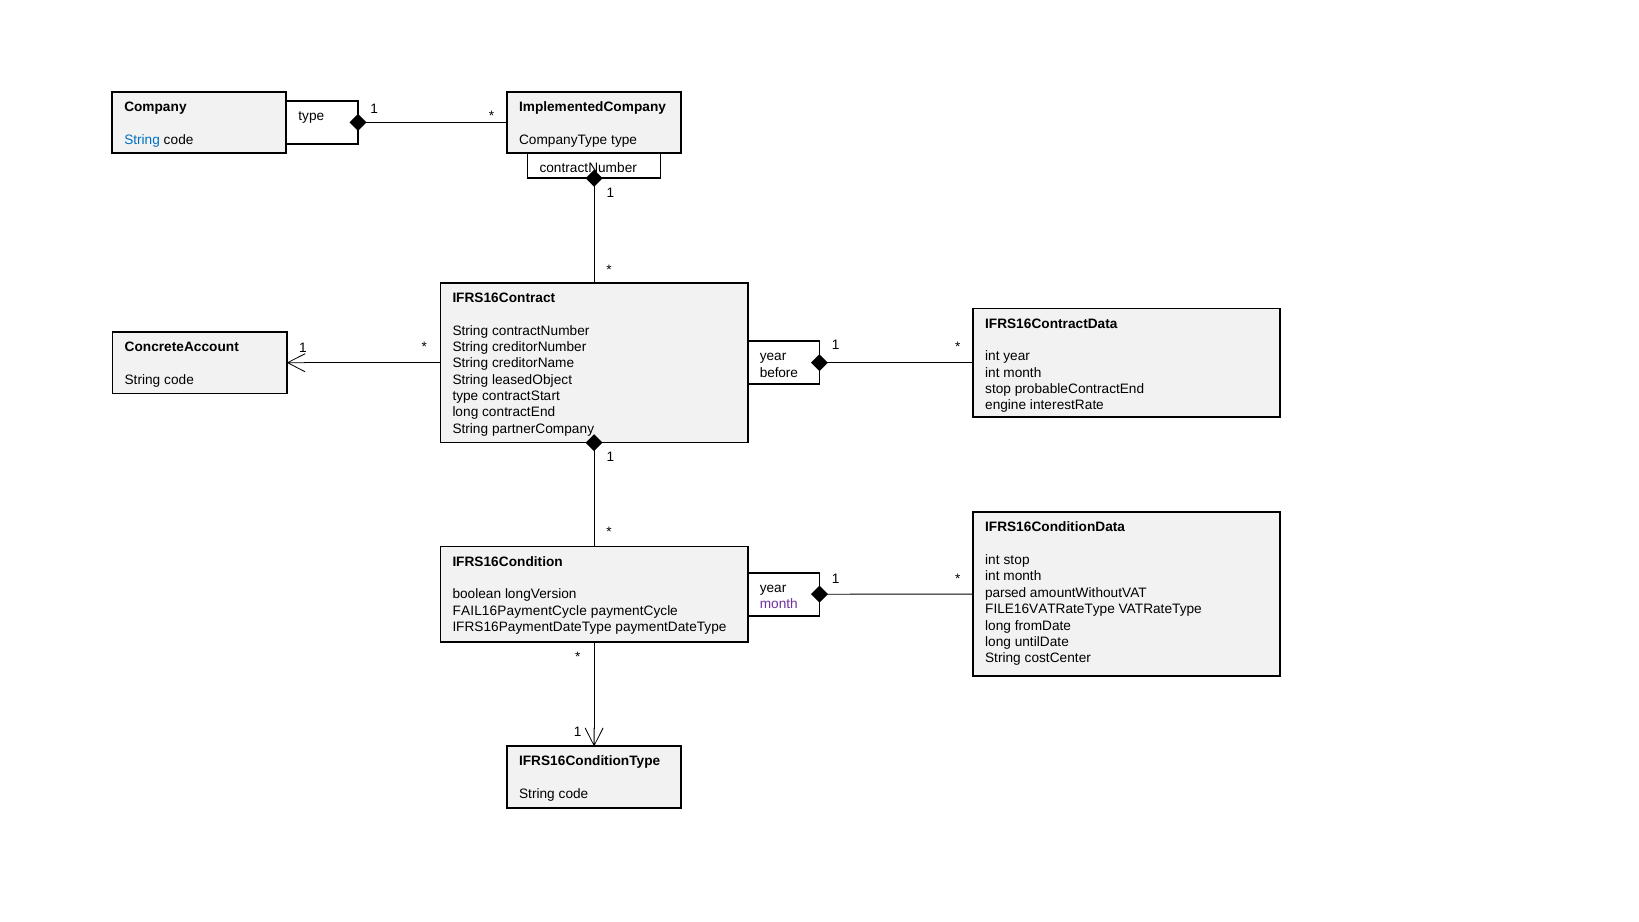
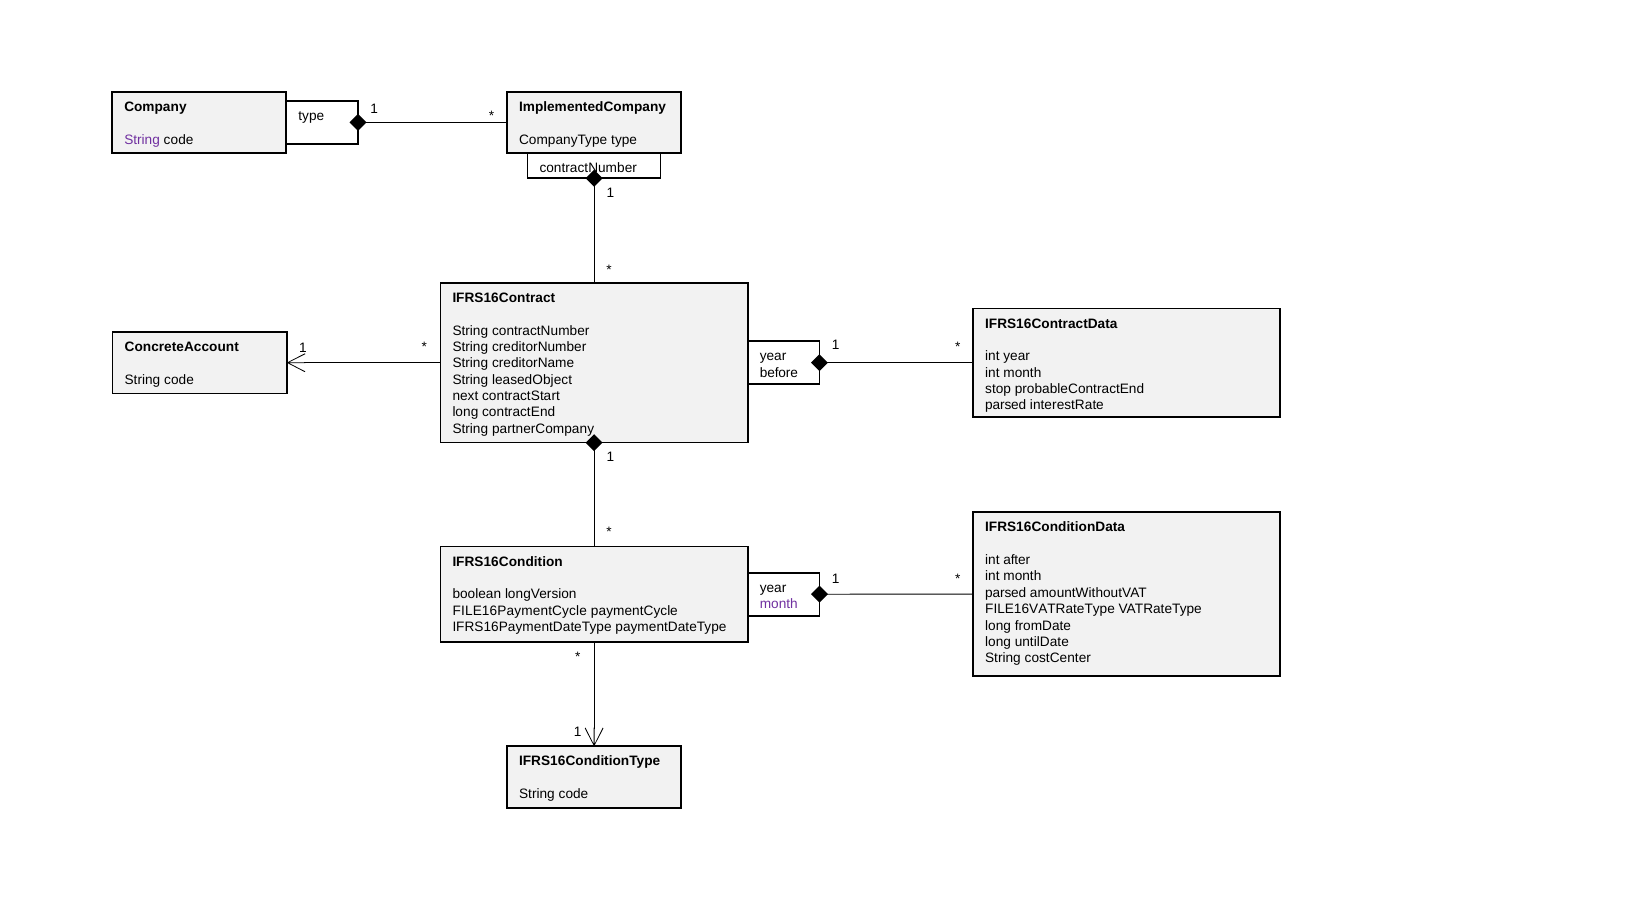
String at (142, 140) colour: blue -> purple
type at (465, 396): type -> next
engine at (1006, 405): engine -> parsed
int stop: stop -> after
FAIL16PaymentCycle: FAIL16PaymentCycle -> FILE16PaymentCycle
